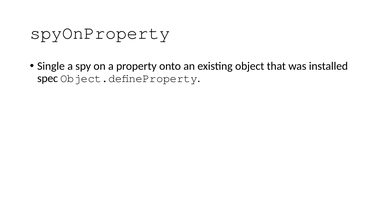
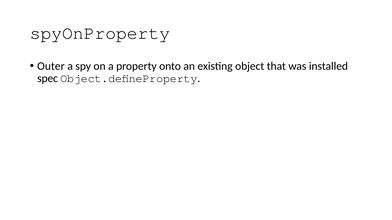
Single: Single -> Outer
